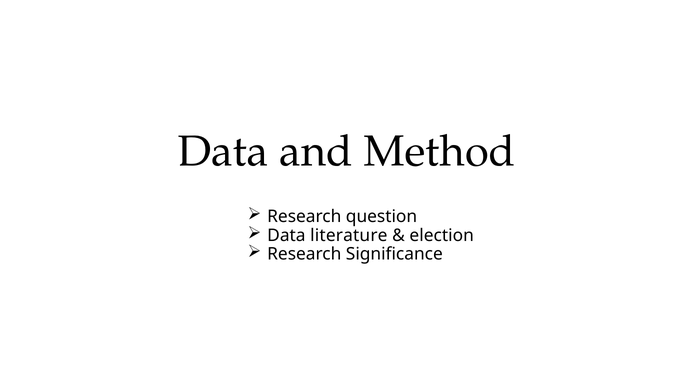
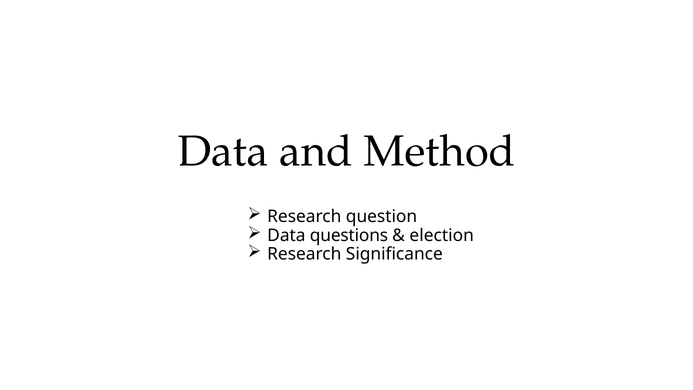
literature: literature -> questions
